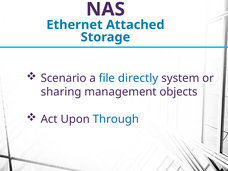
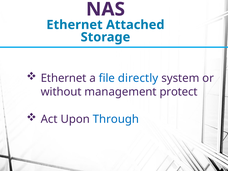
Scenario at (64, 78): Scenario -> Ethernet
sharing: sharing -> without
objects: objects -> protect
